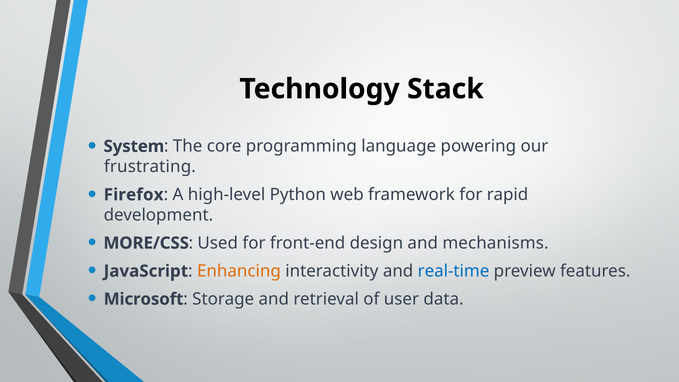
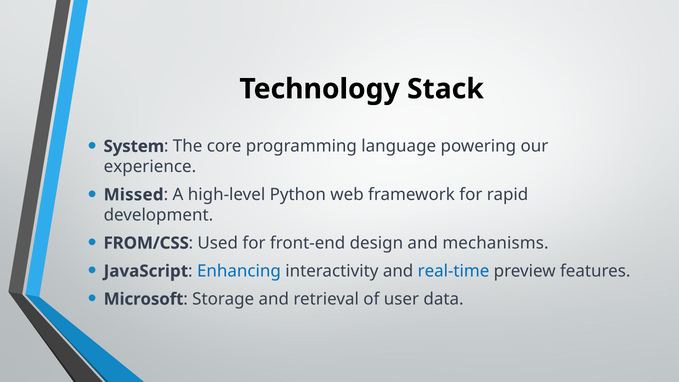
frustrating: frustrating -> experience
Firefox: Firefox -> Missed
MORE/CSS: MORE/CSS -> FROM/CSS
Enhancing colour: orange -> blue
